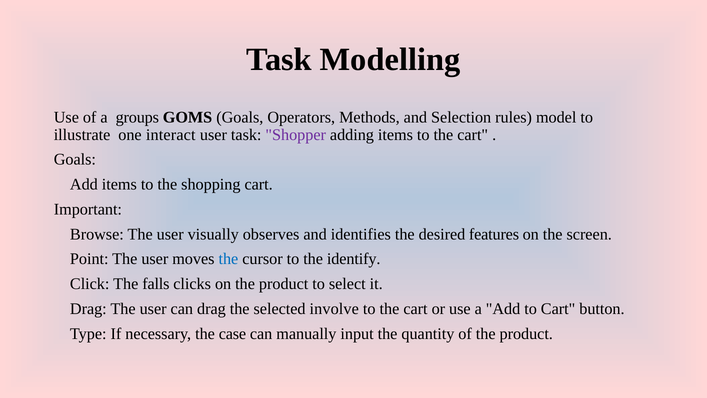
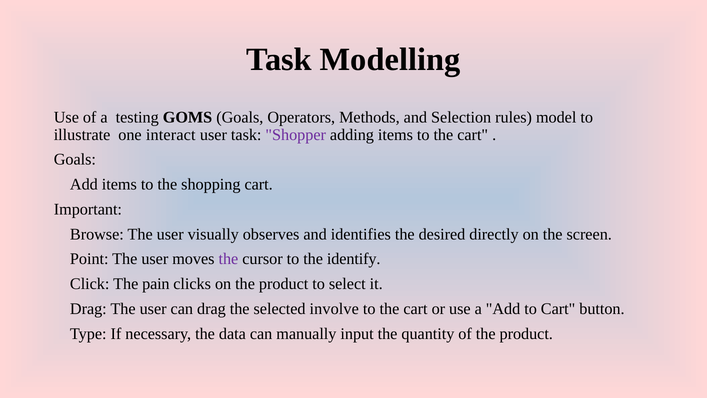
groups: groups -> testing
features: features -> directly
the at (228, 259) colour: blue -> purple
falls: falls -> pain
case: case -> data
